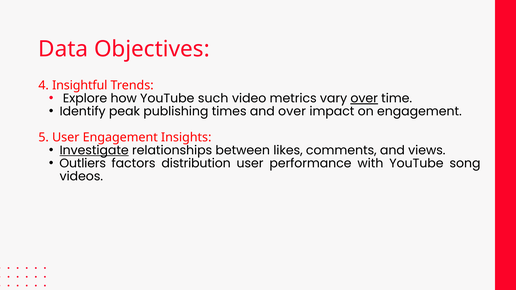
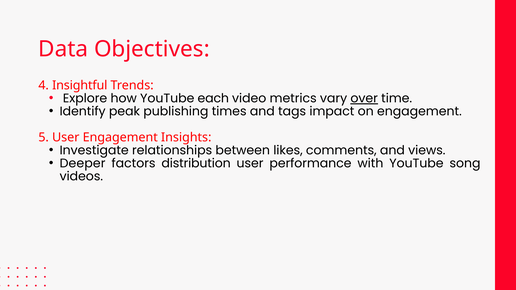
such: such -> each
and over: over -> tags
Investigate underline: present -> none
Outliers: Outliers -> Deeper
